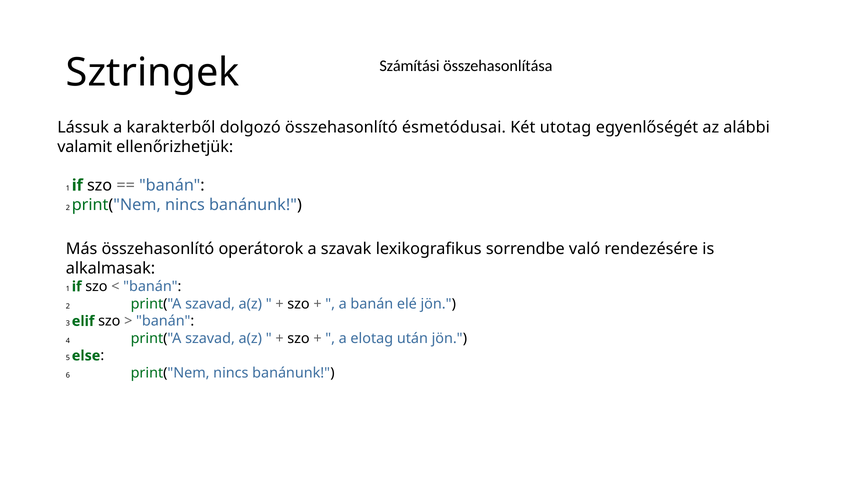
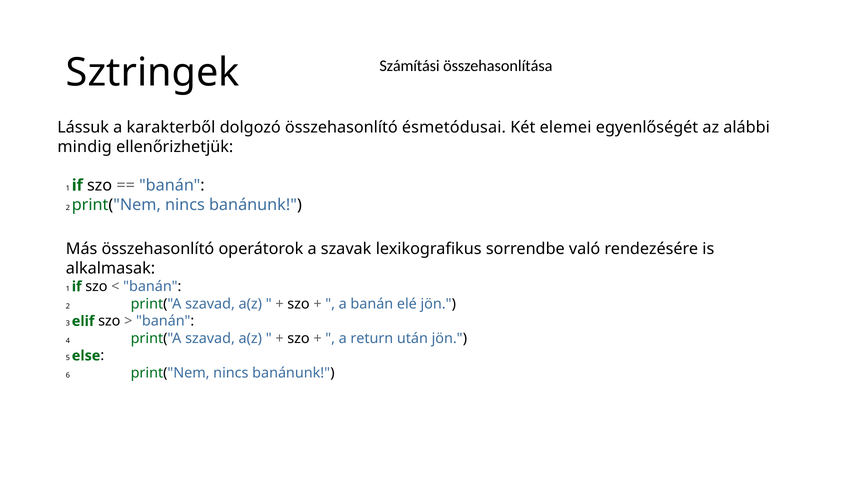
utotag: utotag -> elemei
valamit: valamit -> mindig
elotag: elotag -> return
